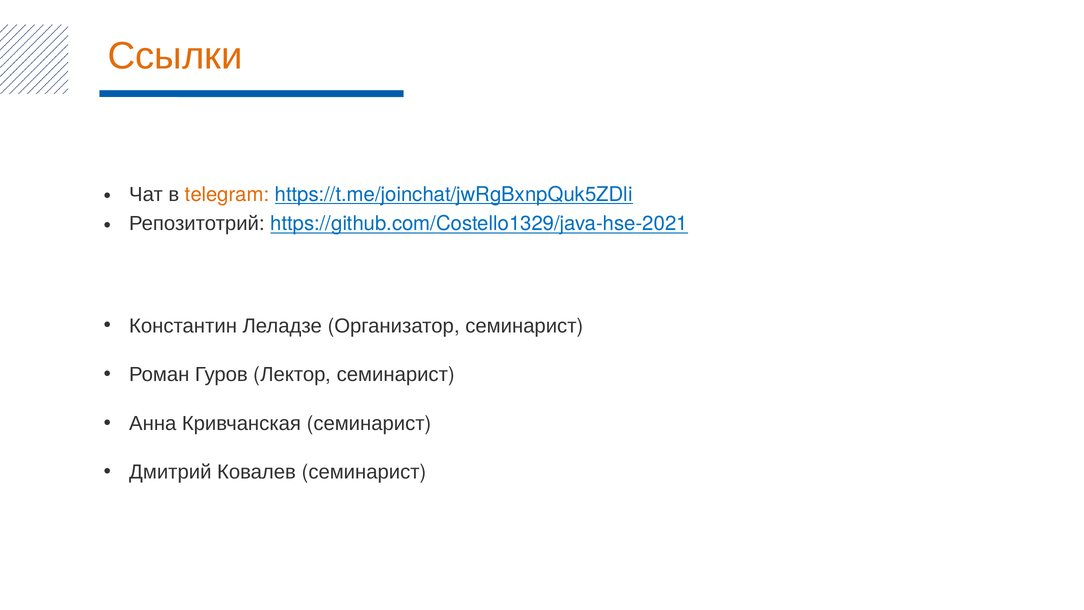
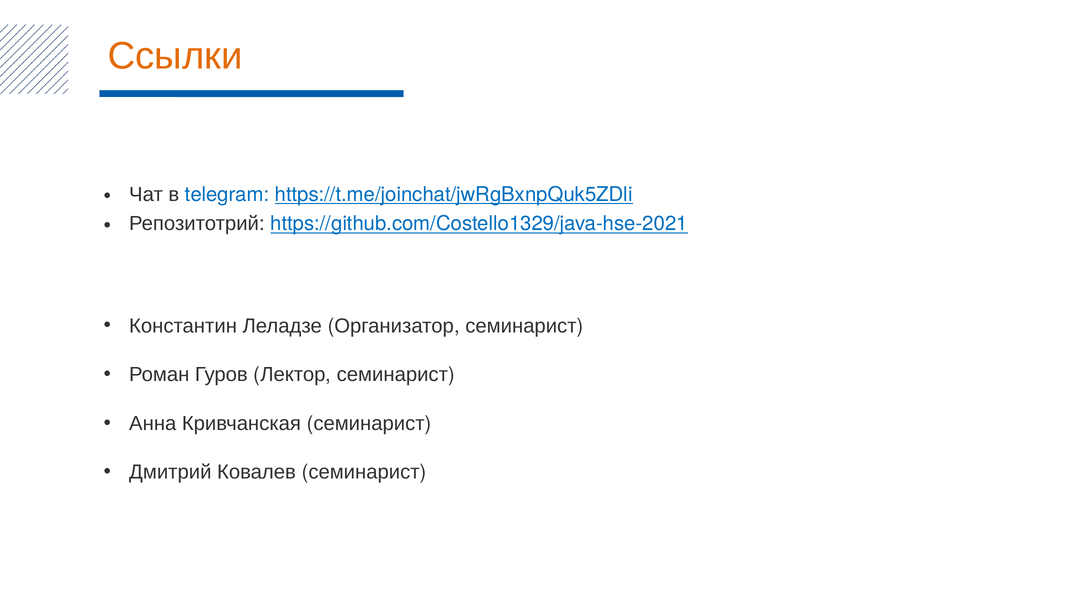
telegram colour: orange -> blue
